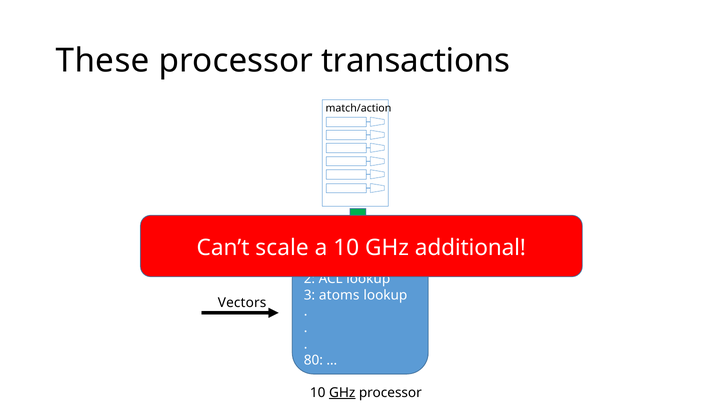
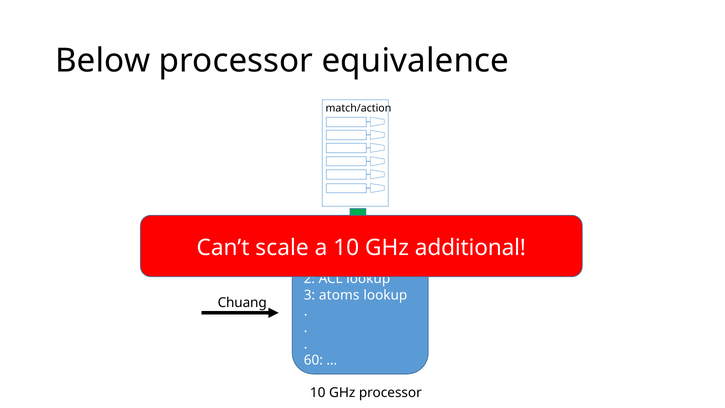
These: These -> Below
transactions: transactions -> equivalence
Vectors: Vectors -> Chuang
80: 80 -> 60
GHz at (342, 393) underline: present -> none
